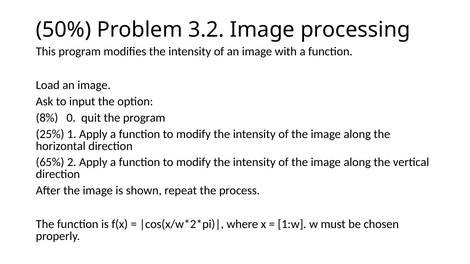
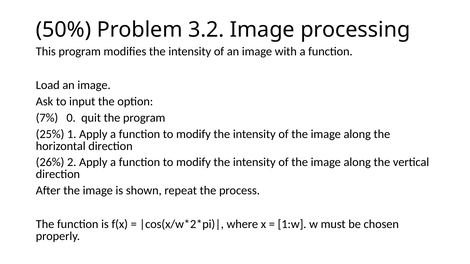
8%: 8% -> 7%
65%: 65% -> 26%
